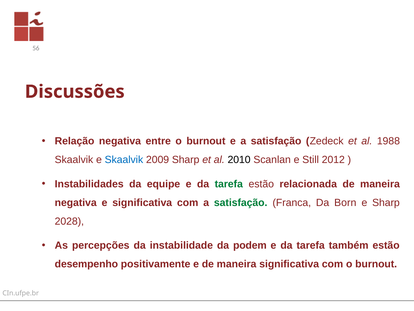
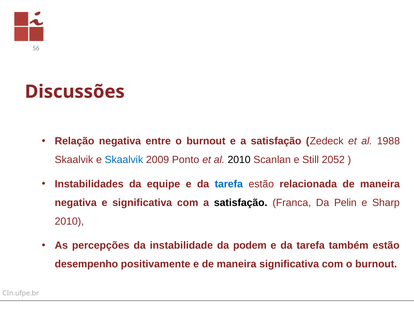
2009 Sharp: Sharp -> Ponto
2012: 2012 -> 2052
tarefa at (229, 184) colour: green -> blue
satisfação at (241, 202) colour: green -> black
Born: Born -> Pelin
2028 at (69, 221): 2028 -> 2010
